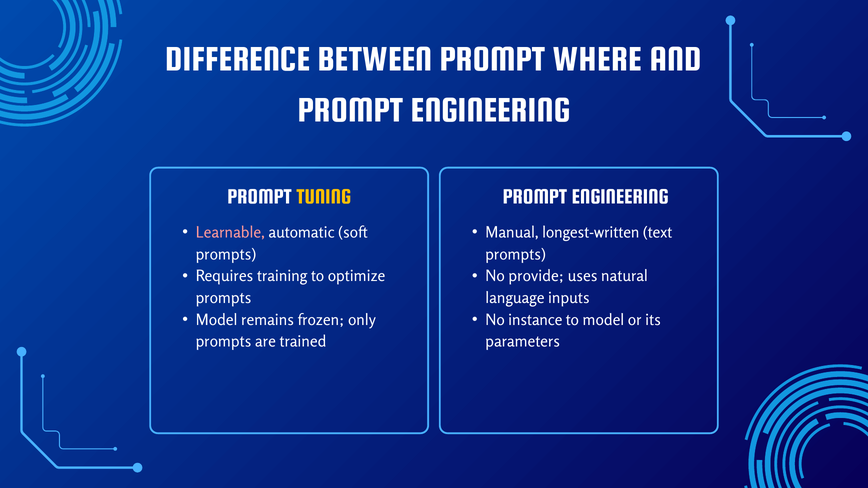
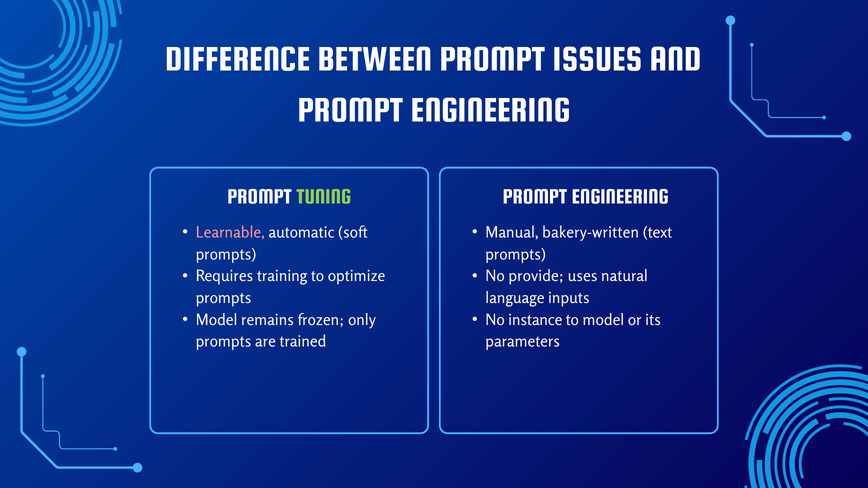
WHERE: WHERE -> ISSUES
TUNING colour: yellow -> light green
longest-written: longest-written -> bakery-written
